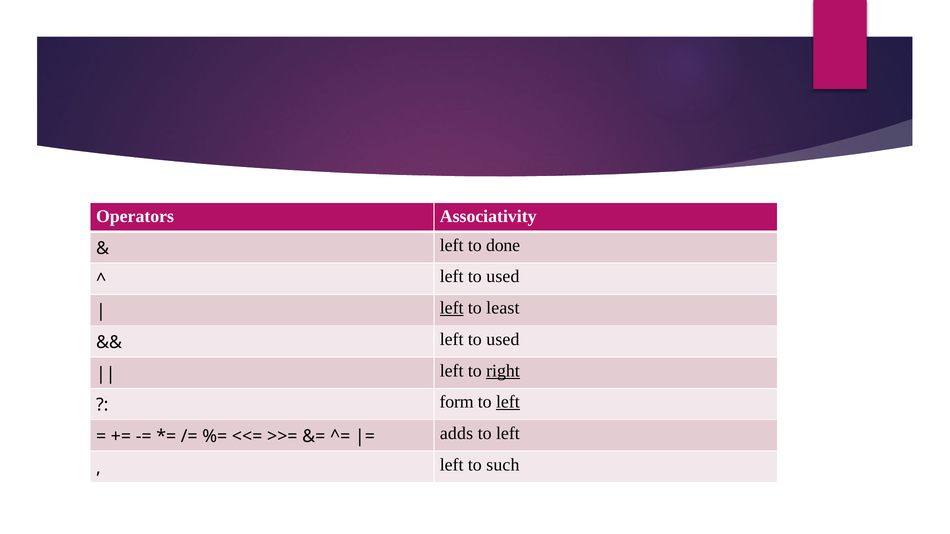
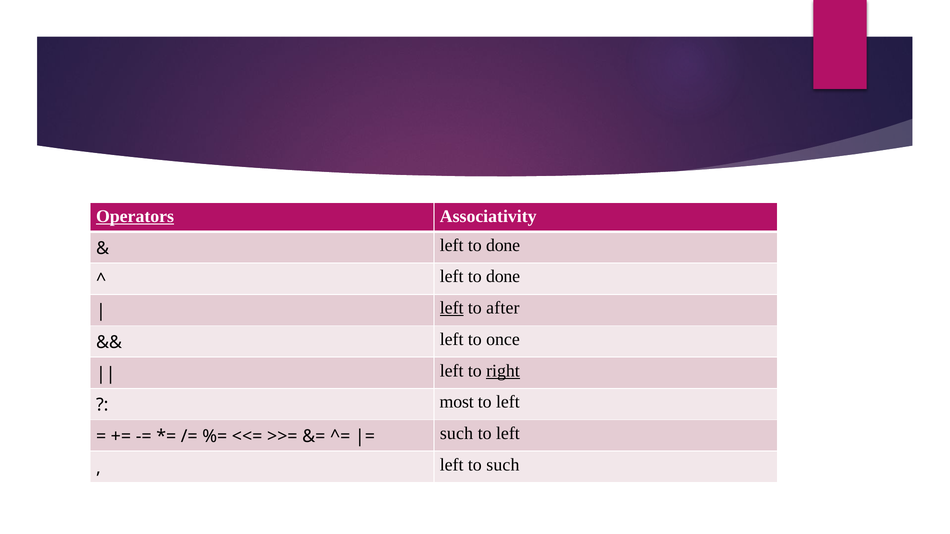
Operators underline: none -> present
used at (503, 277): used -> done
least: least -> after
used at (503, 340): used -> once
form: form -> most
left at (508, 402) underline: present -> none
adds at (456, 434): adds -> such
